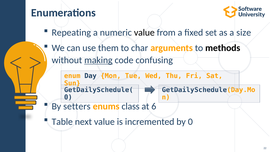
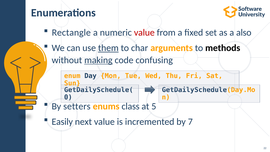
Repeating: Repeating -> Rectangle
value at (144, 33) colour: black -> red
size: size -> also
them underline: none -> present
6: 6 -> 5
Table: Table -> Easily
by 0: 0 -> 7
